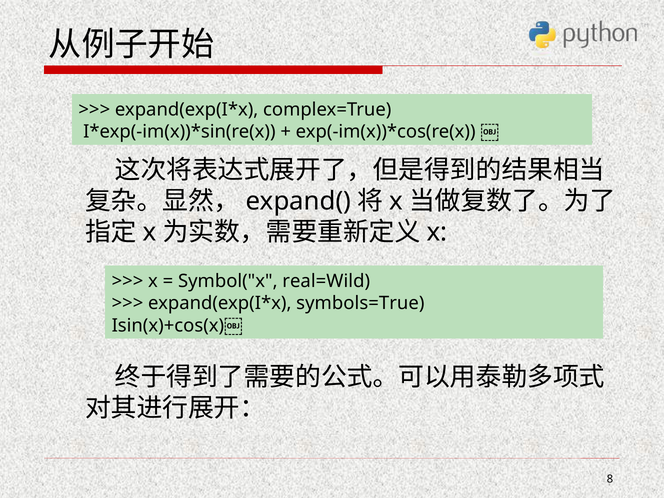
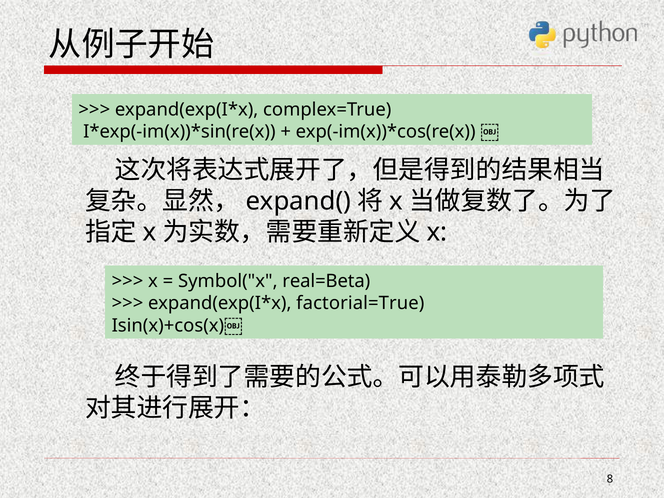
real=Wild: real=Wild -> real=Beta
symbols=True: symbols=True -> factorial=True
